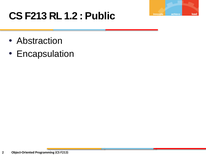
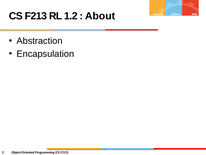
Public: Public -> About
